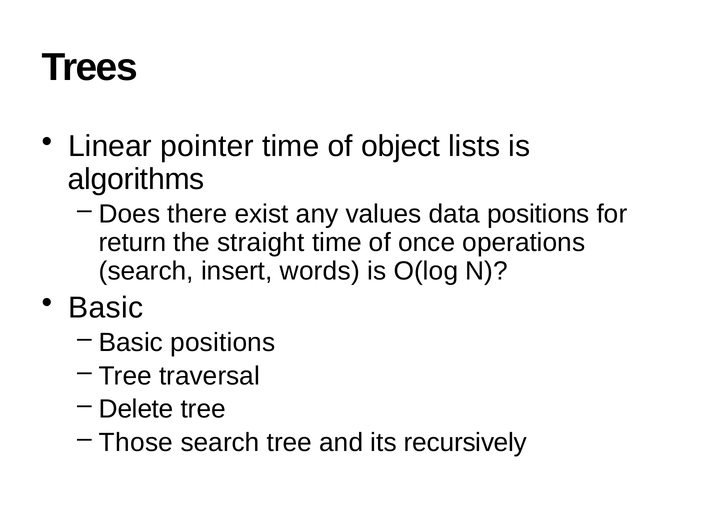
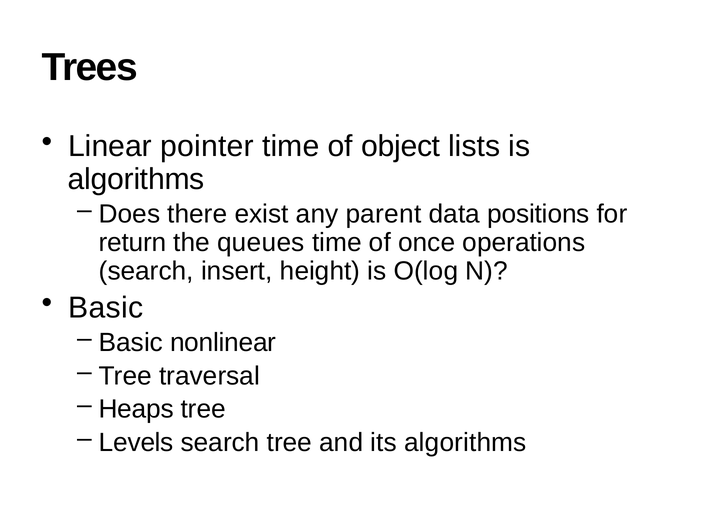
values: values -> parent
straight: straight -> queues
words: words -> height
Basic positions: positions -> nonlinear
Delete: Delete -> Heaps
Those: Those -> Levels
its recursively: recursively -> algorithms
